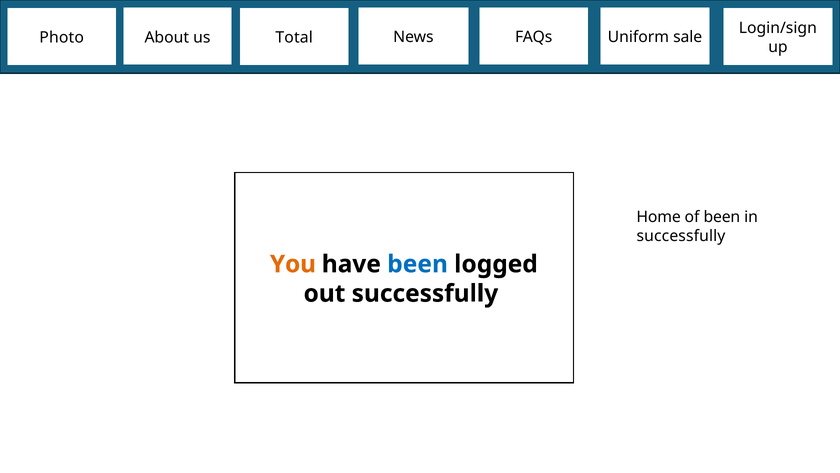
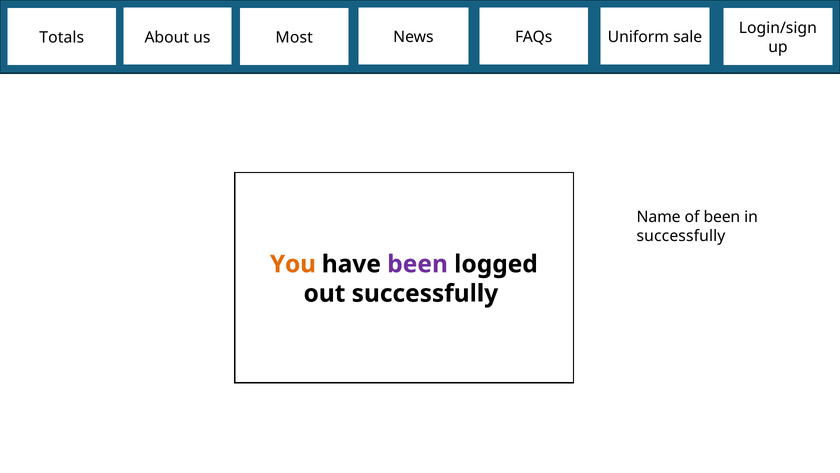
Photo: Photo -> Totals
Total: Total -> Most
Home: Home -> Name
been at (418, 264) colour: blue -> purple
